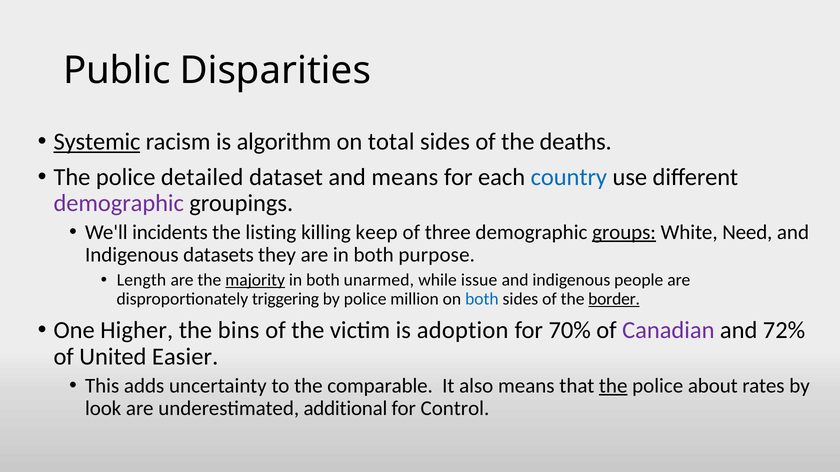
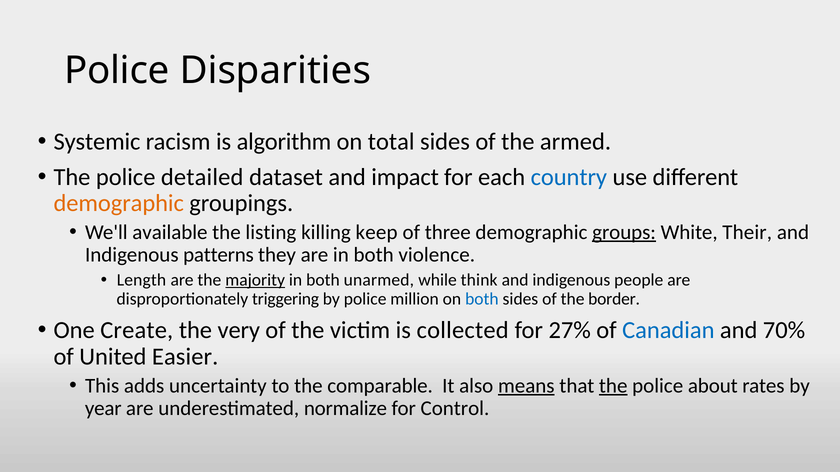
Public at (117, 71): Public -> Police
Systemic underline: present -> none
deaths: deaths -> armed
and means: means -> impact
demographic at (119, 204) colour: purple -> orange
incidents: incidents -> available
Need: Need -> Their
datasets: datasets -> patterns
purpose: purpose -> violence
issue: issue -> think
border underline: present -> none
Higher: Higher -> Create
bins: bins -> very
adoption: adoption -> collected
70%: 70% -> 27%
Canadian colour: purple -> blue
72%: 72% -> 70%
means at (526, 386) underline: none -> present
look: look -> year
additional: additional -> normalize
